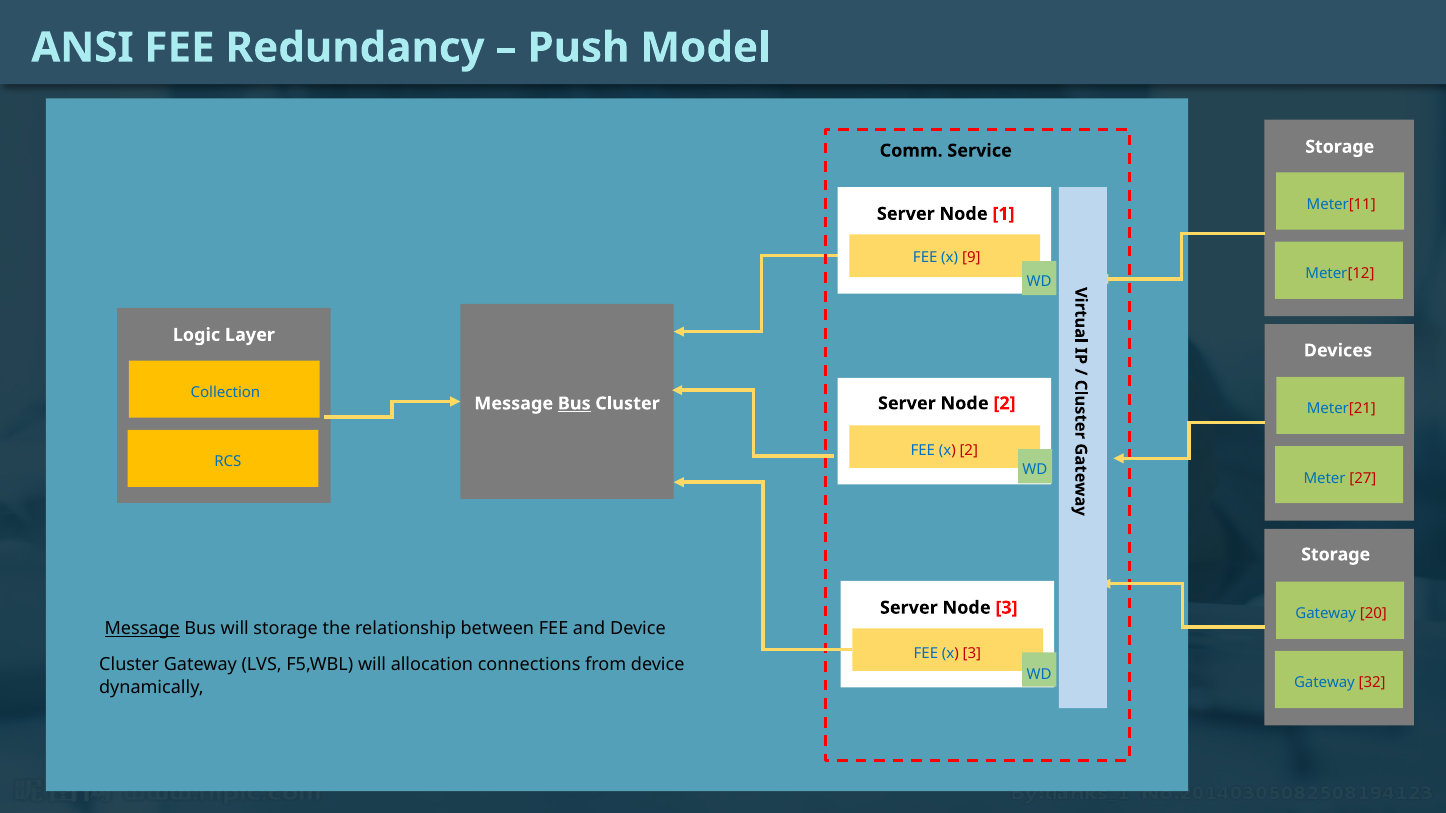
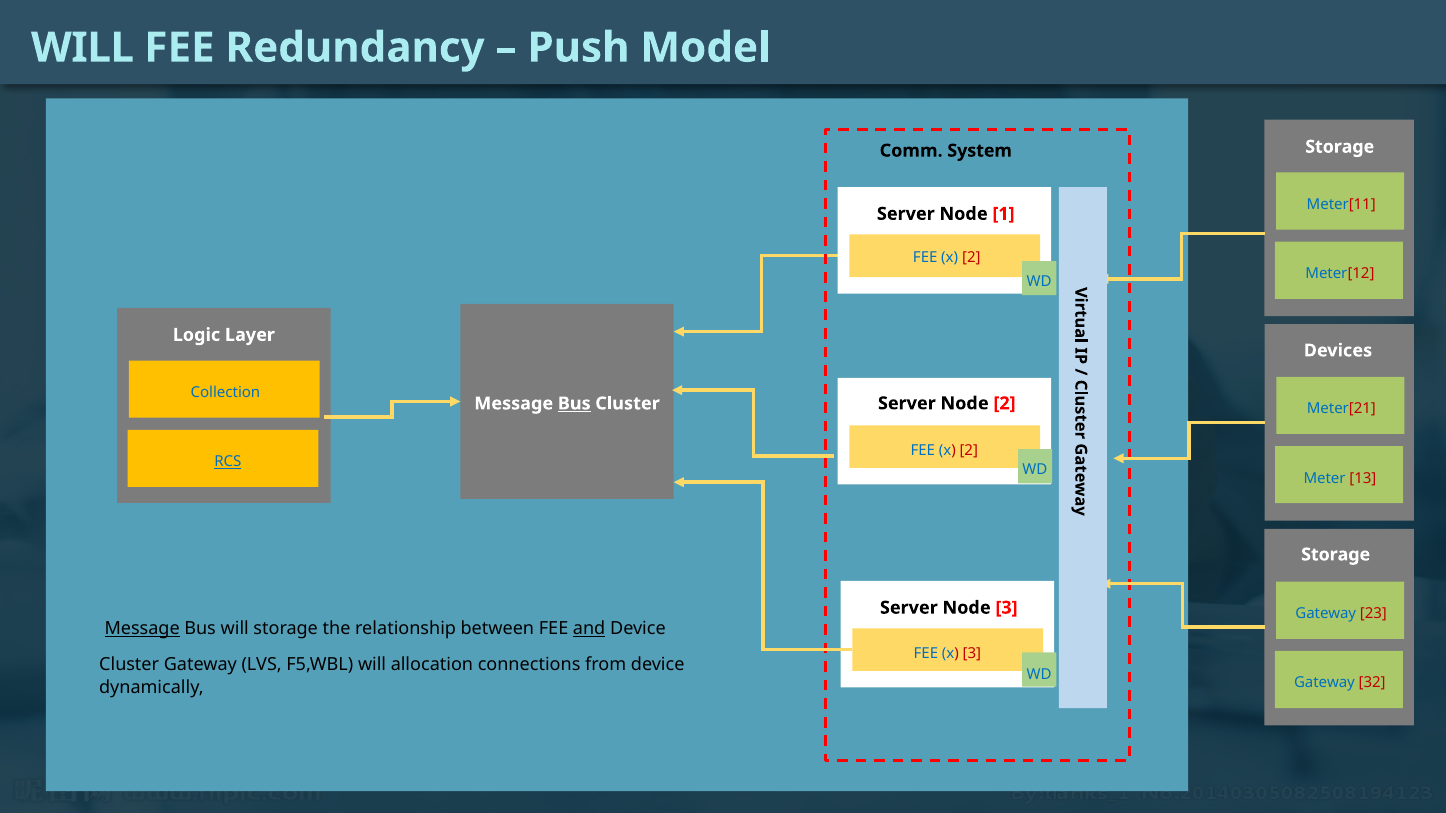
ANSI at (82, 48): ANSI -> WILL
Service: Service -> System
9 at (971, 258): 9 -> 2
RCS underline: none -> present
27: 27 -> 13
20: 20 -> 23
and underline: none -> present
